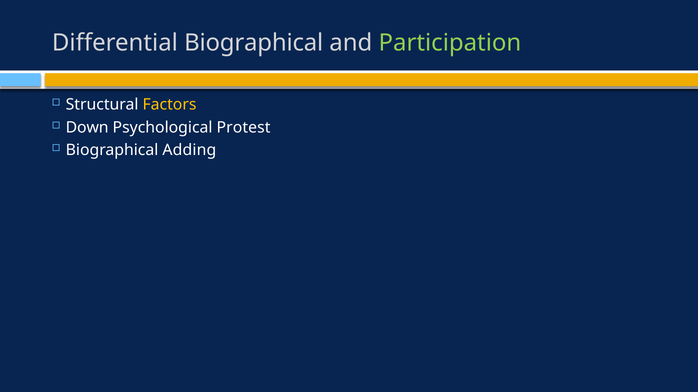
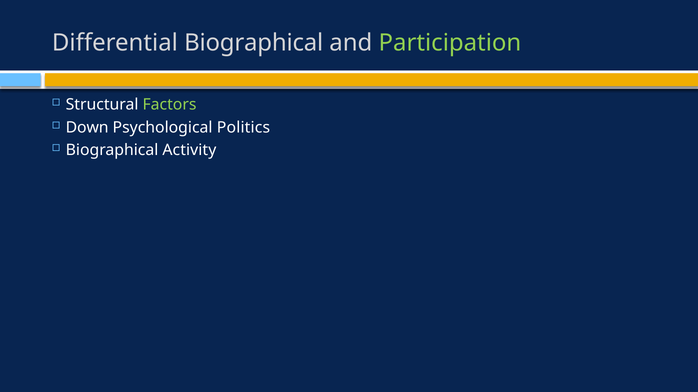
Factors colour: yellow -> light green
Protest: Protest -> Politics
Adding: Adding -> Activity
